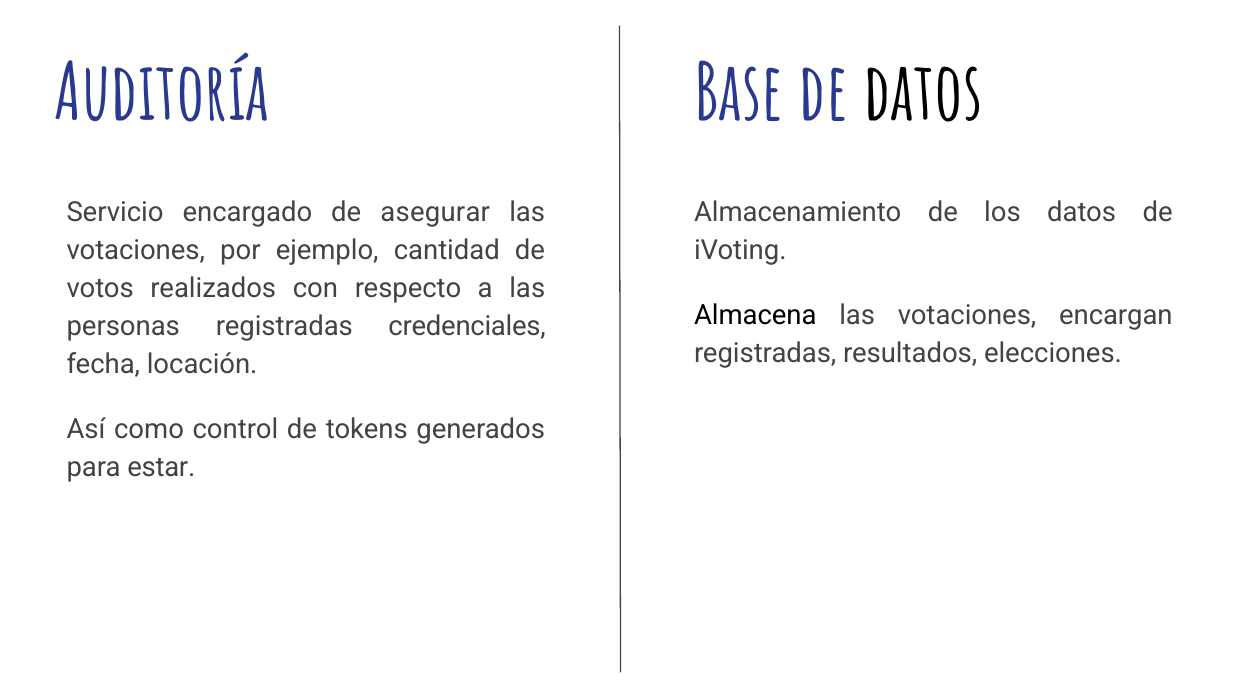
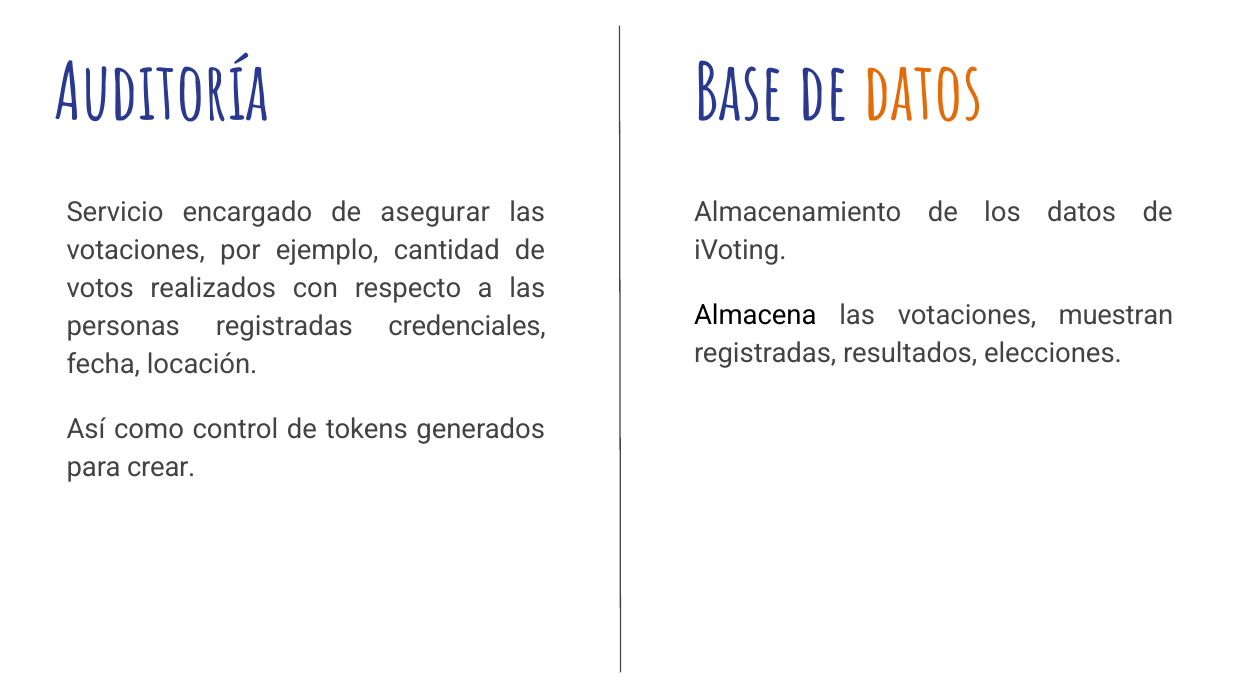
datos at (923, 95) colour: black -> orange
encargan: encargan -> muestran
estar: estar -> crear
